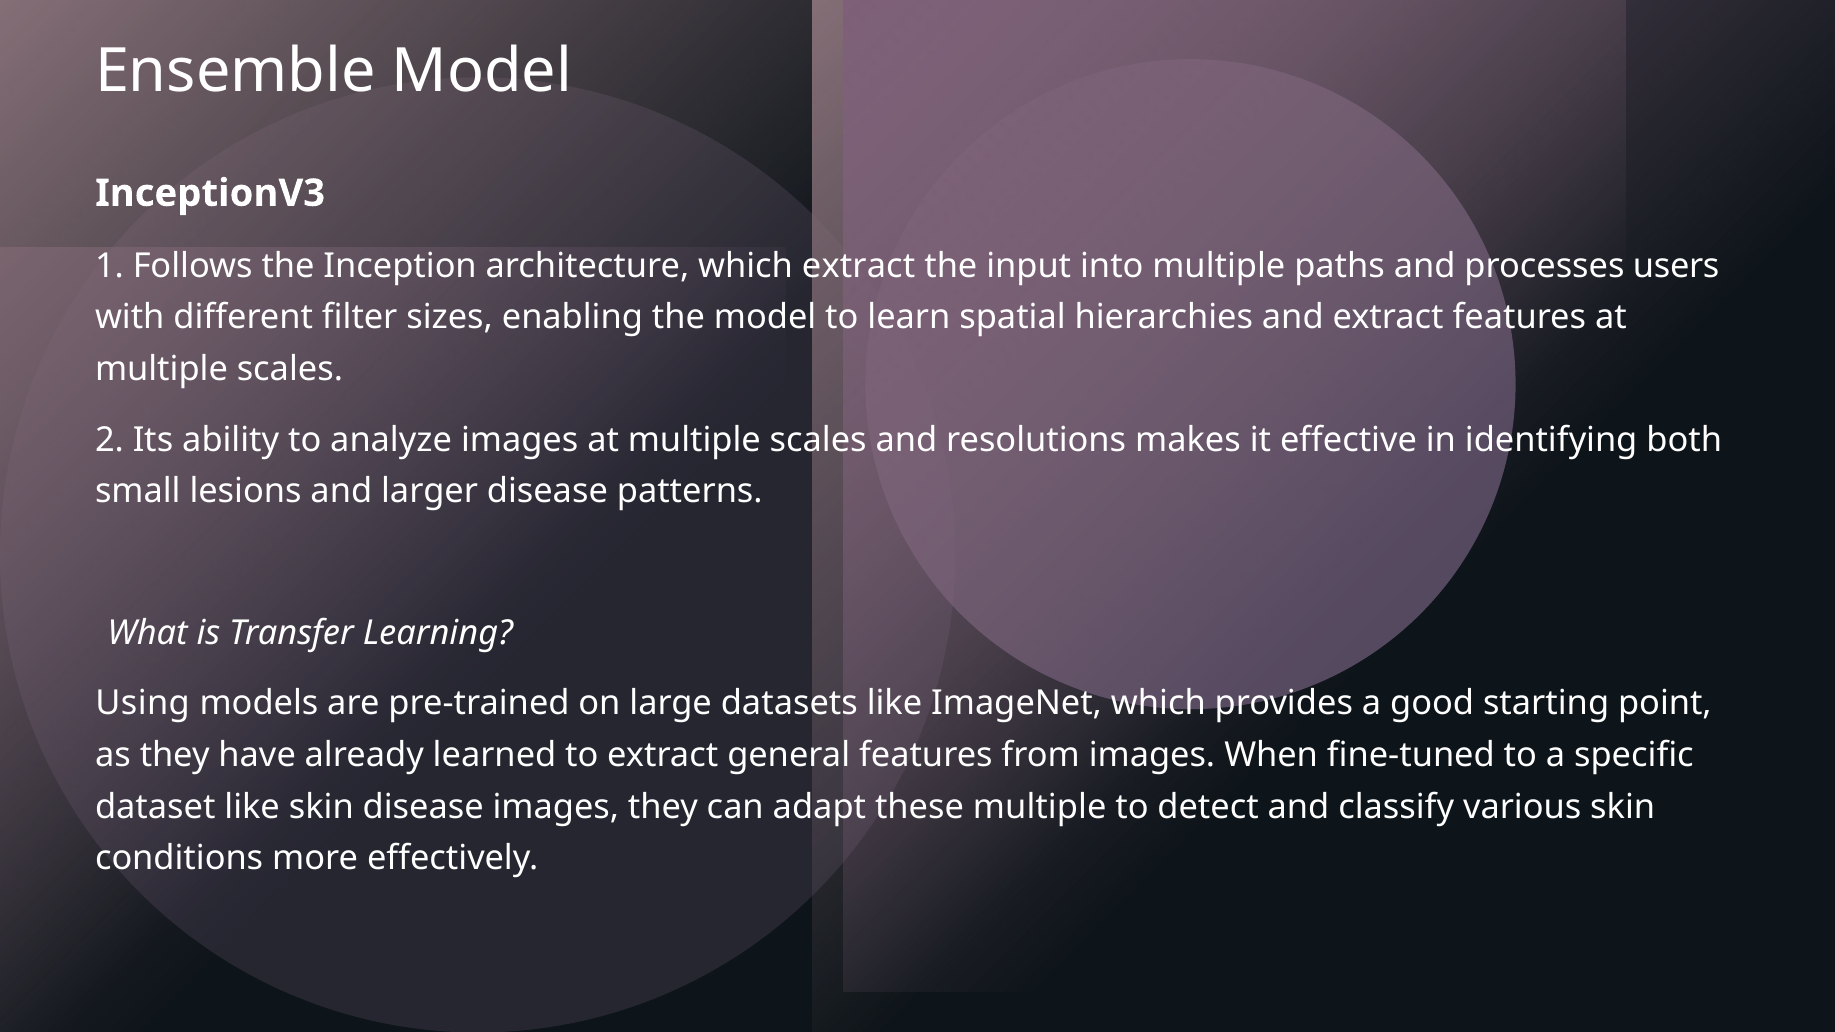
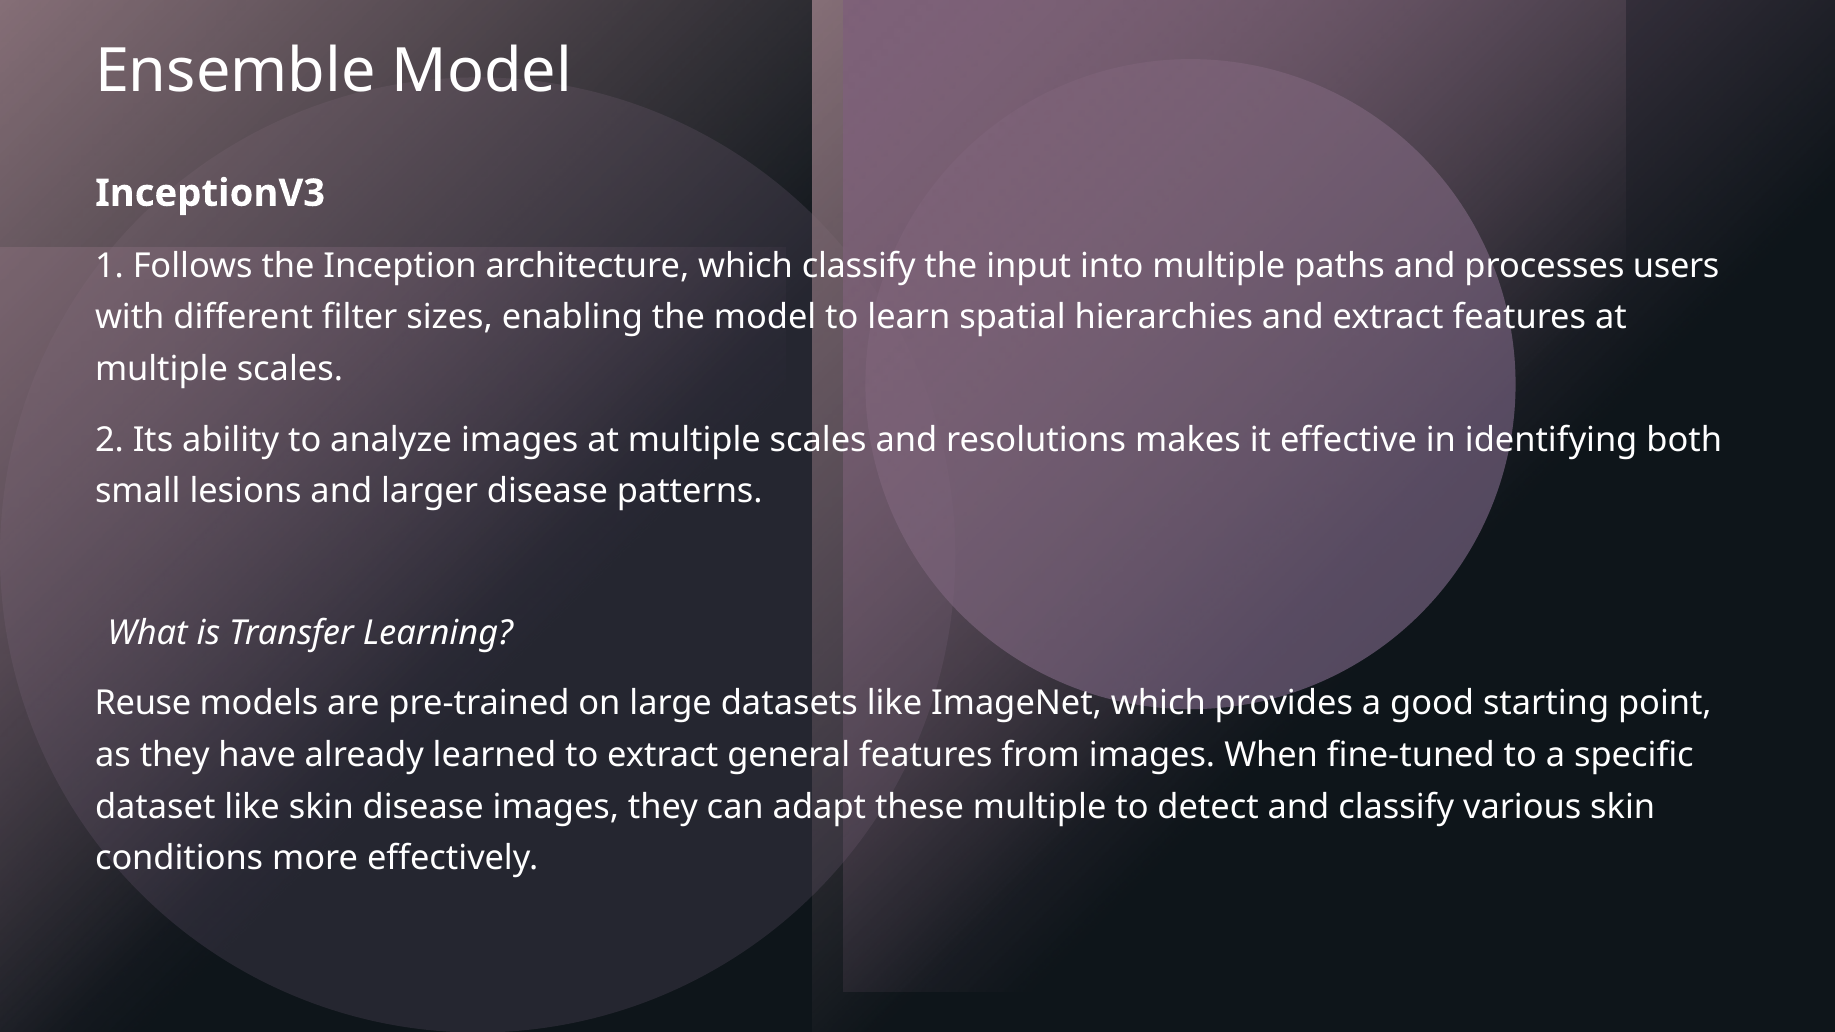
which extract: extract -> classify
Using: Using -> Reuse
